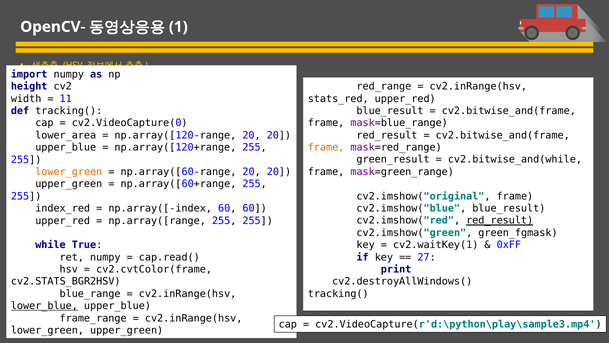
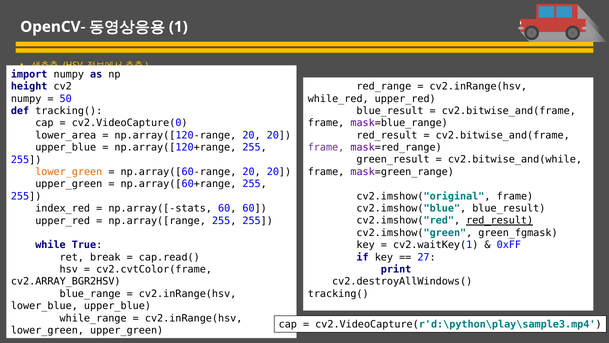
stats_red: stats_red -> while_red
width at (26, 99): width -> numpy
11: 11 -> 50
frame at (326, 147) colour: orange -> purple
np.array([-index: np.array([-index -> np.array([-stats
ret numpy: numpy -> break
cv2.STATS_BGR2HSV: cv2.STATS_BGR2HSV -> cv2.ARRAY_BGR2HSV
lower_blue underline: present -> none
frame_range: frame_range -> while_range
